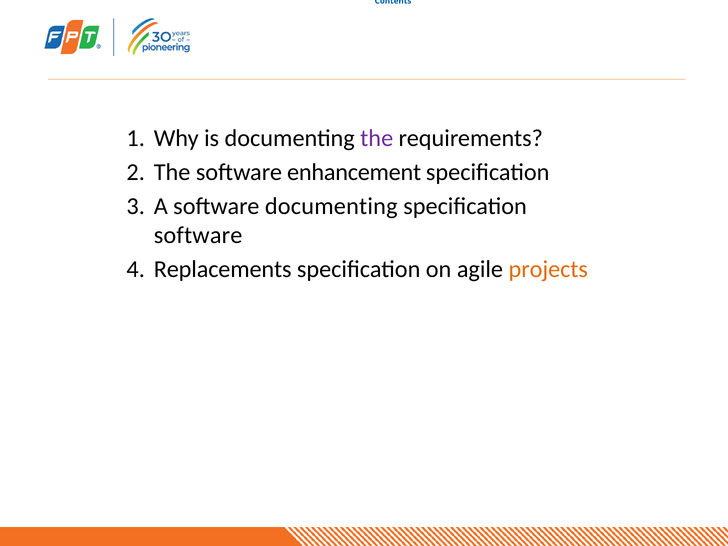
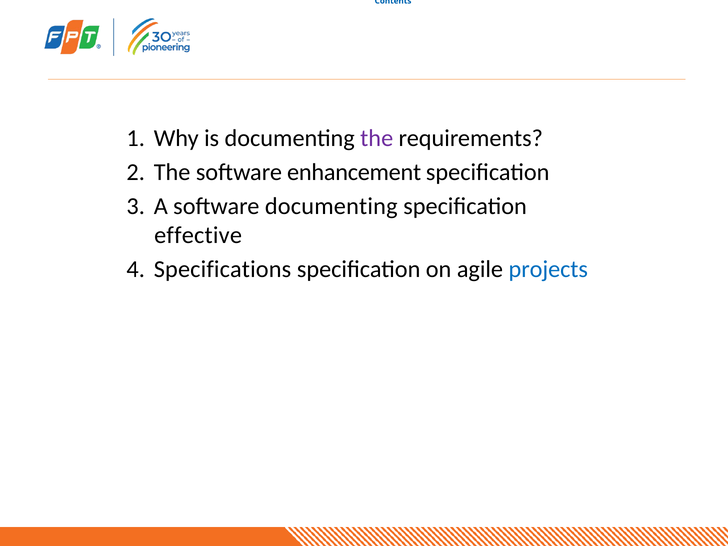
software at (198, 235): software -> effective
Replacements: Replacements -> Specifications
projects colour: orange -> blue
